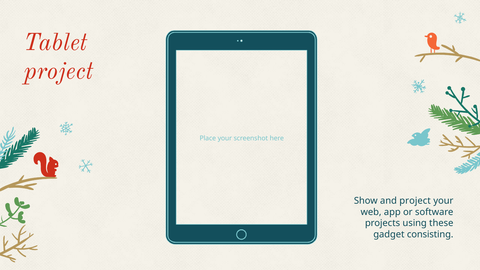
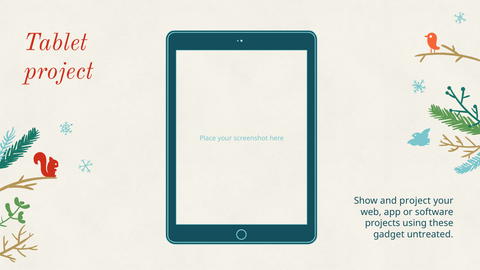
consisting: consisting -> untreated
